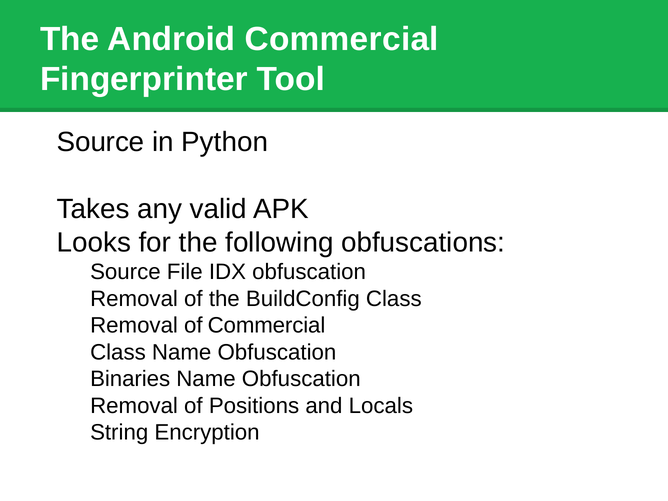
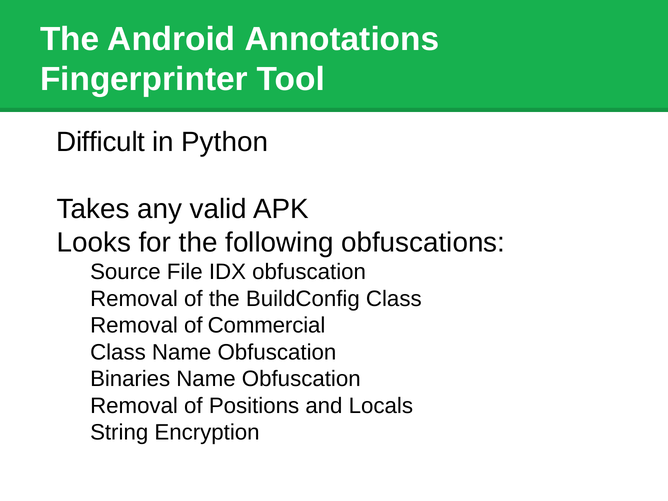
Android Commercial: Commercial -> Annotations
Source at (101, 142): Source -> Difficult
